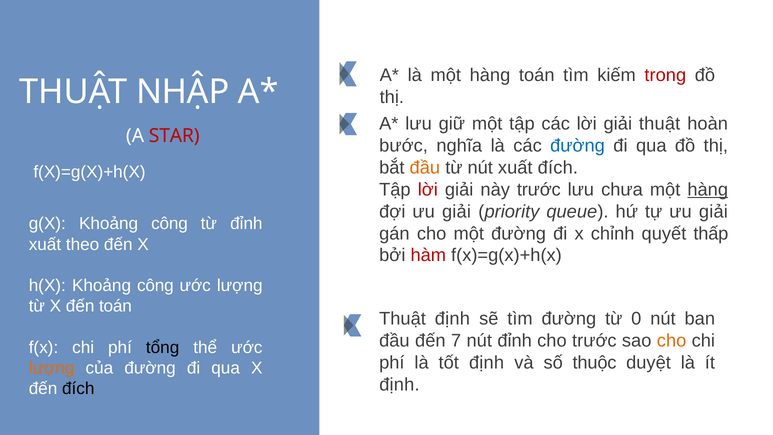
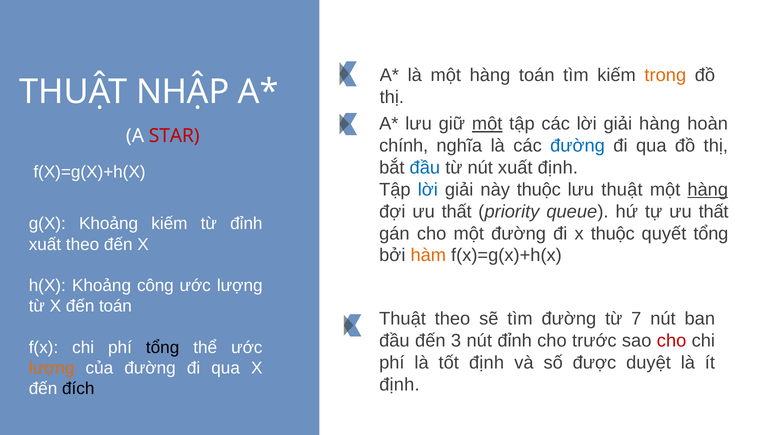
trong colour: red -> orange
một at (487, 124) underline: none -> present
giải thuật: thuật -> hàng
bước: bước -> chính
đầu at (425, 168) colour: orange -> blue
xuất đích: đích -> định
lời at (428, 190) colour: red -> blue
này trước: trước -> thuộc
lưu chưa: chưa -> thuật
đợi ưu giải: giải -> thất
tự ưu giải: giải -> thất
g(X Khoảng công: công -> kiếm
x chỉnh: chỉnh -> thuộc
quyết thấp: thấp -> tổng
hàm colour: red -> orange
Thuật định: định -> theo
0: 0 -> 7
7: 7 -> 3
cho at (672, 341) colour: orange -> red
thuộc: thuộc -> được
